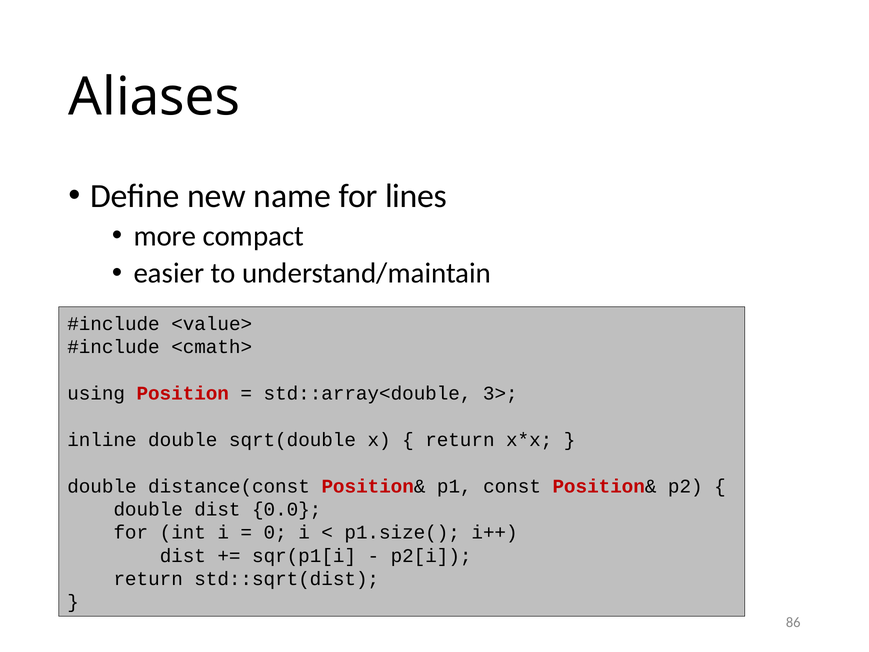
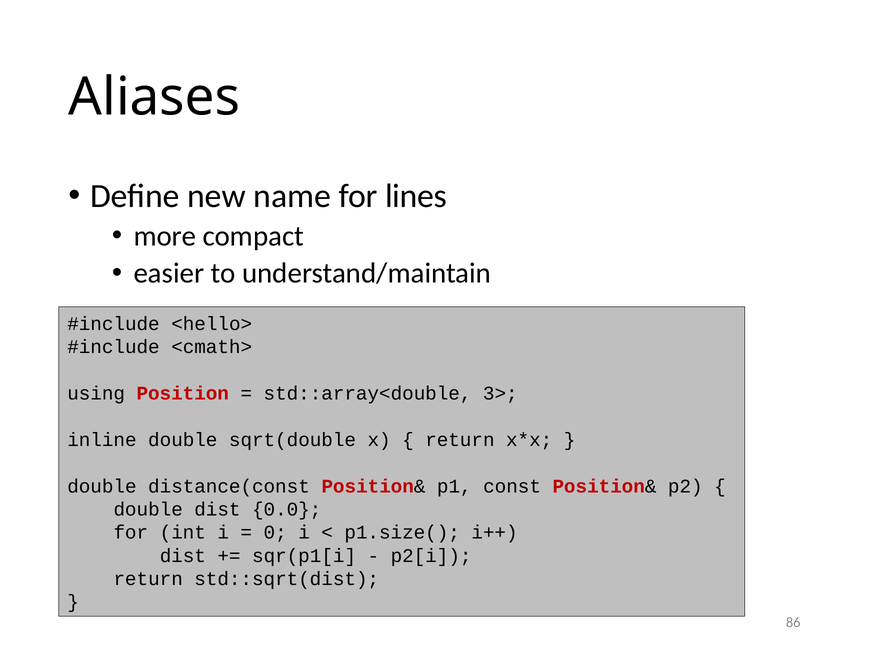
<value>: <value> -> <hello>
